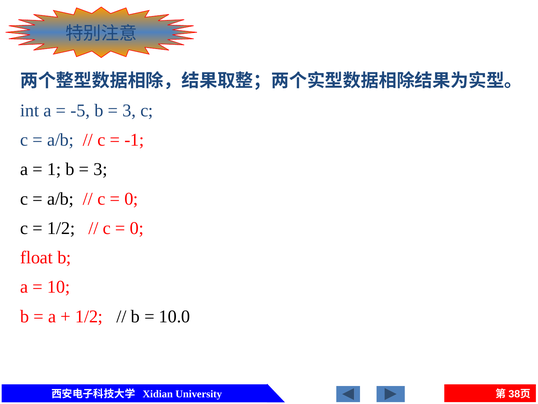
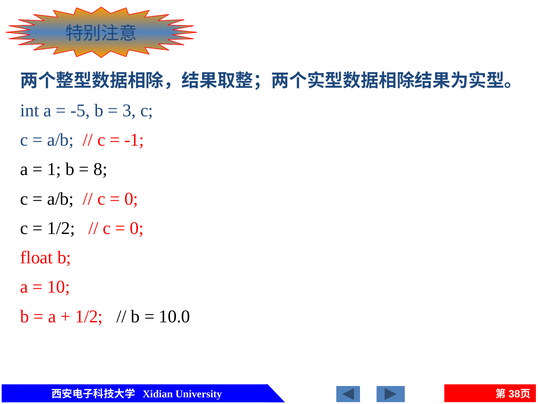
3 at (100, 169): 3 -> 8
